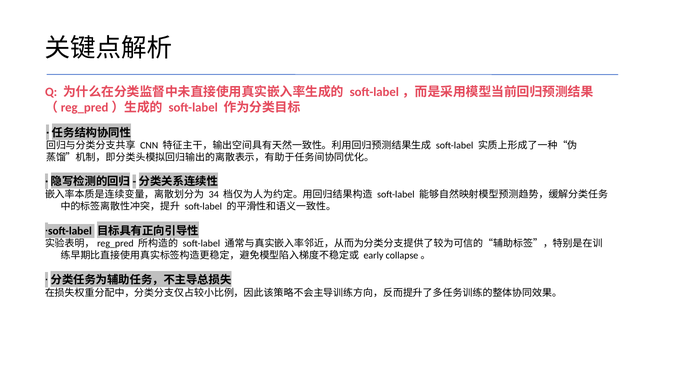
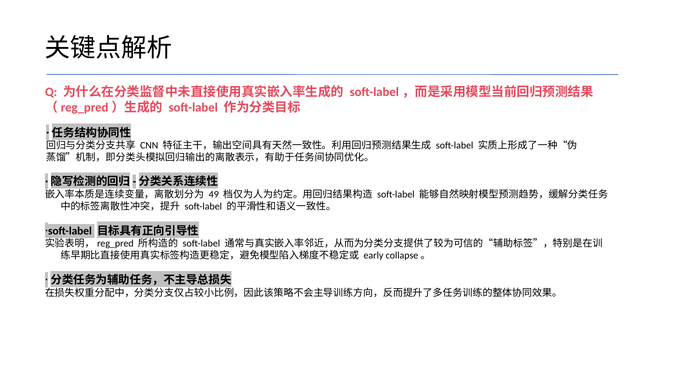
34: 34 -> 49
